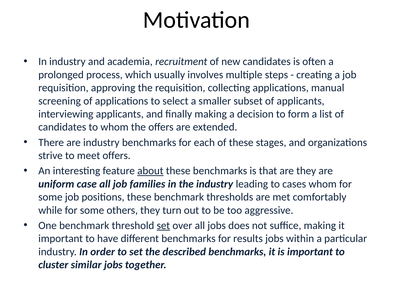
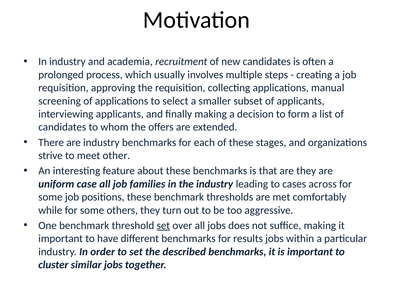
meet offers: offers -> other
about underline: present -> none
cases whom: whom -> across
